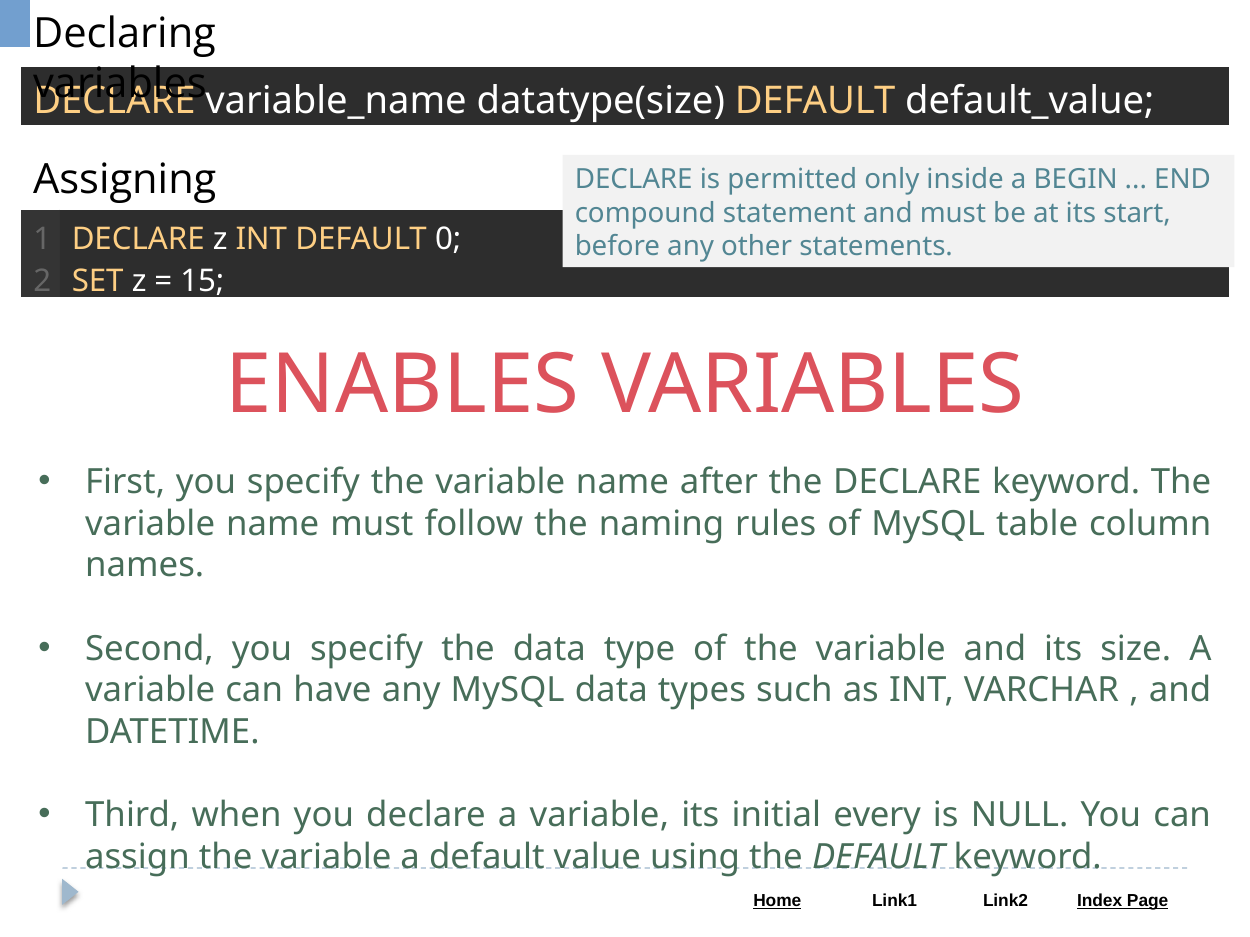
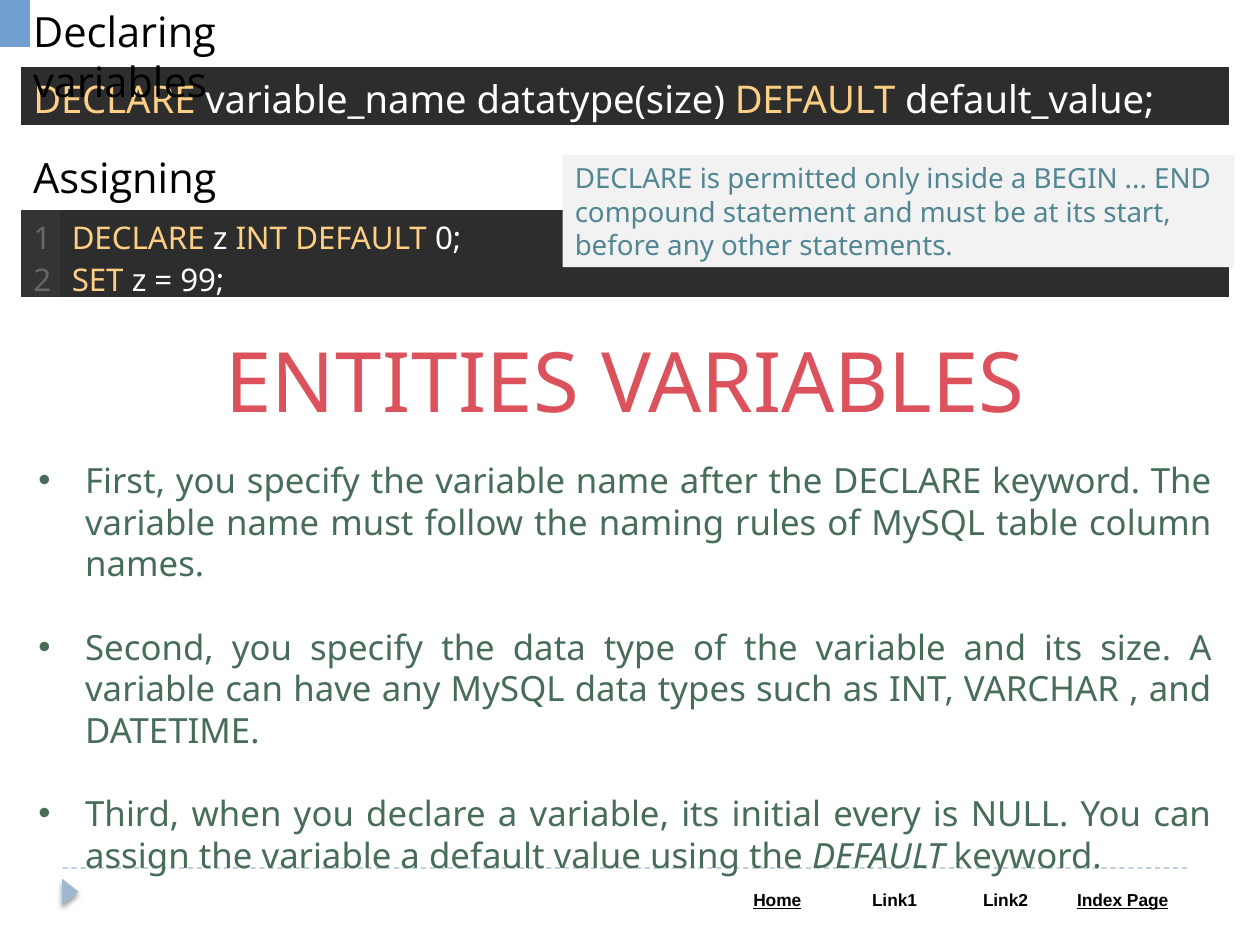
15: 15 -> 99
ENABLES: ENABLES -> ENTITIES
